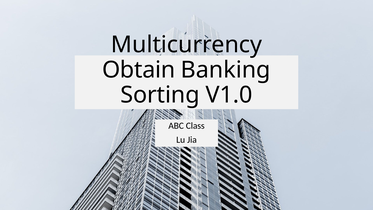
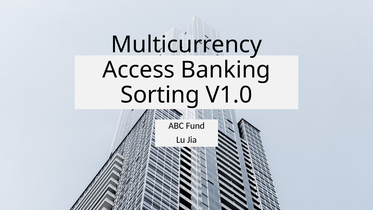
Obtain: Obtain -> Access
Class: Class -> Fund
